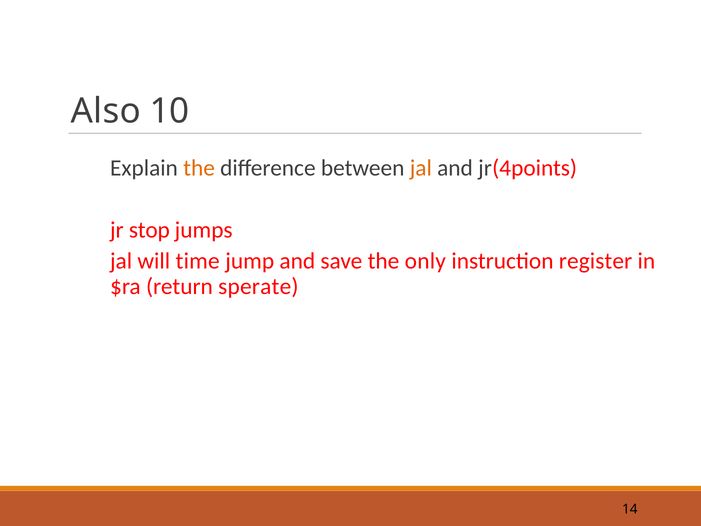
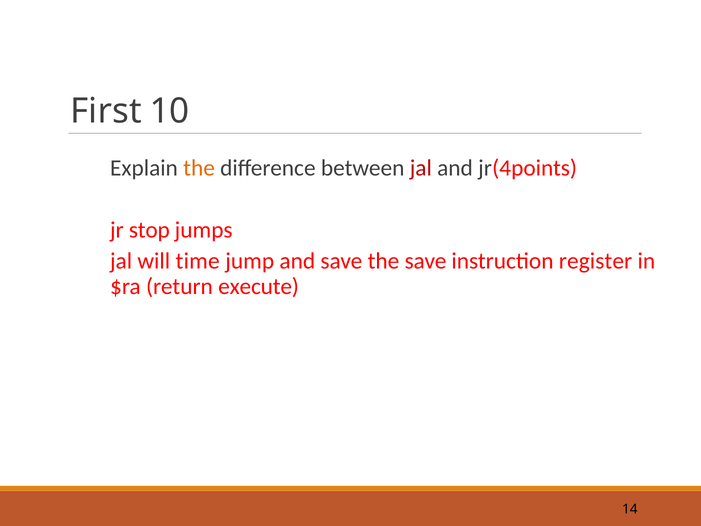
Also: Also -> First
jal at (421, 168) colour: orange -> red
the only: only -> save
sperate: sperate -> execute
